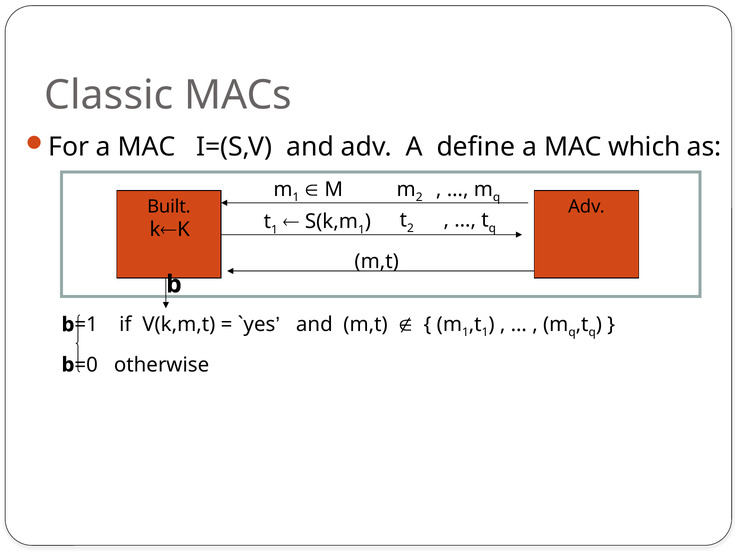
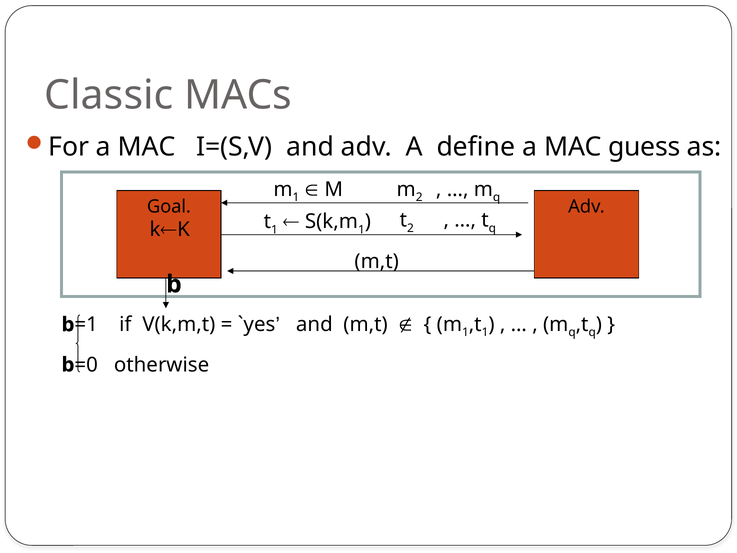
which: which -> guess
Built: Built -> Goal
